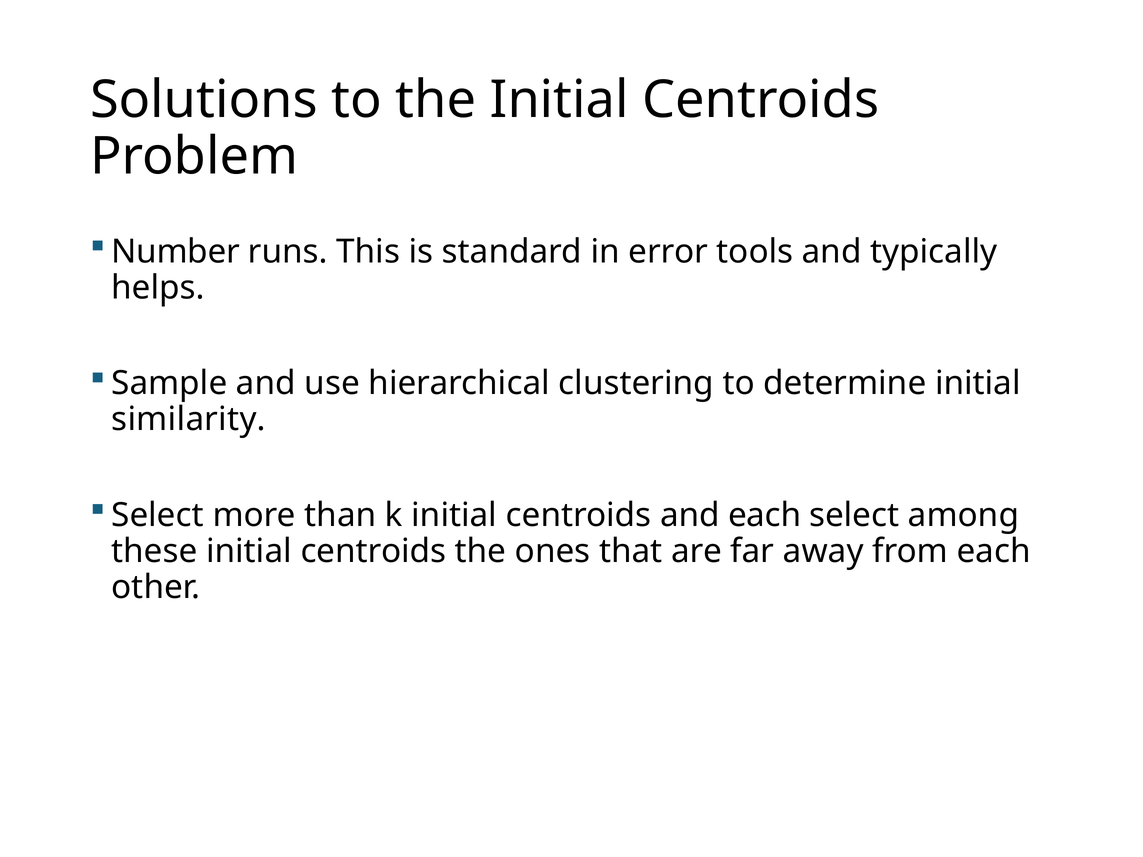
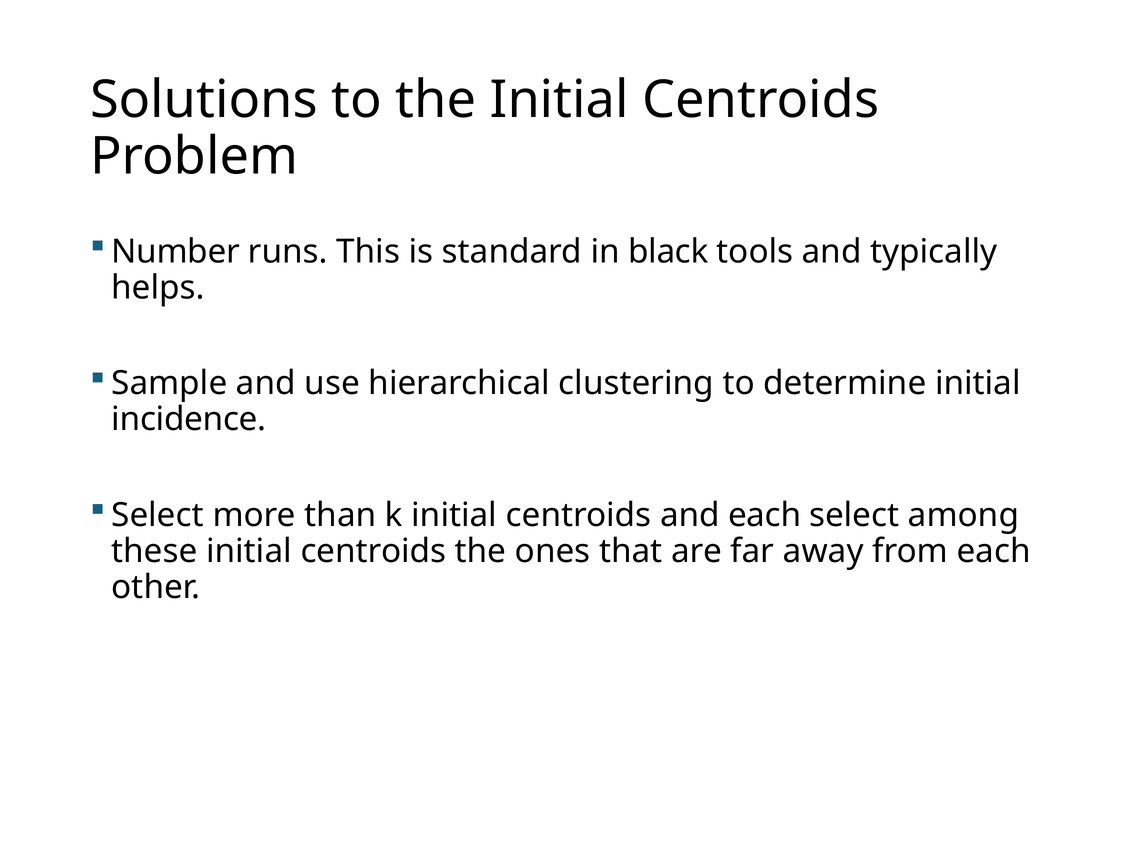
error: error -> black
similarity: similarity -> incidence
